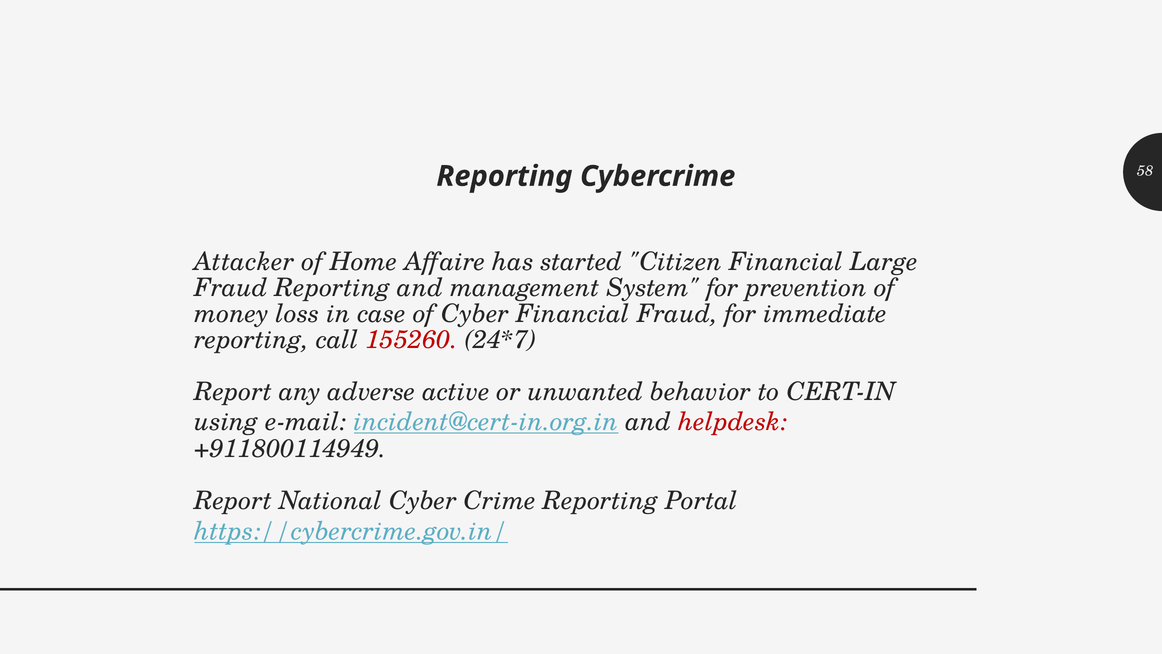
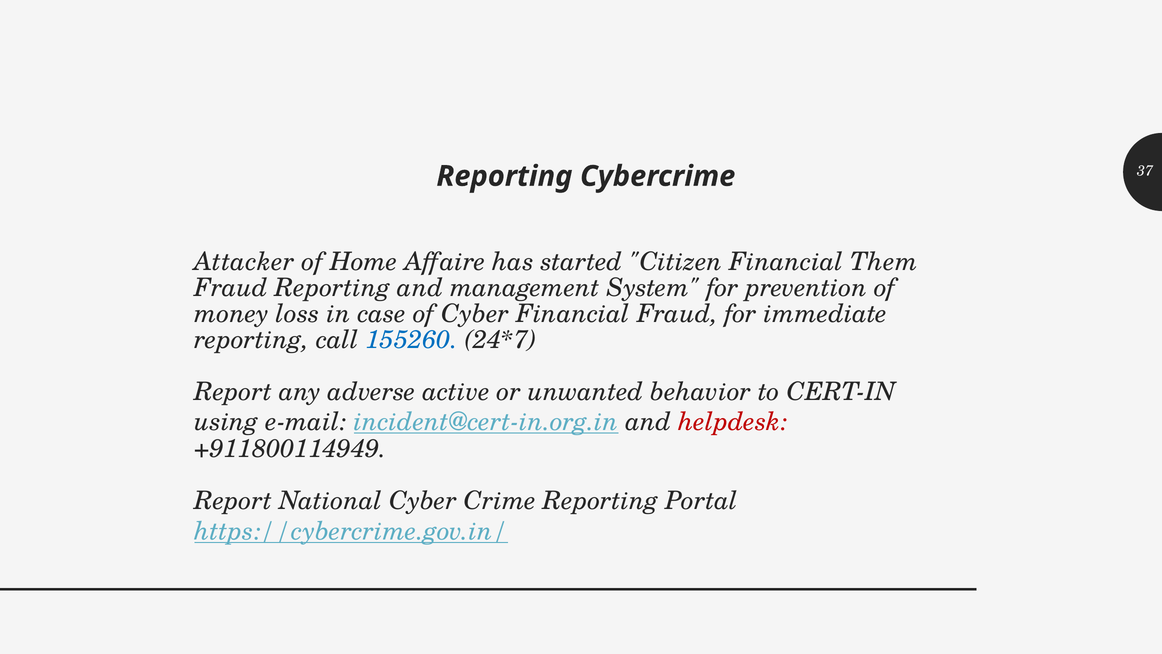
58: 58 -> 37
Large: Large -> Them
155260 colour: red -> blue
